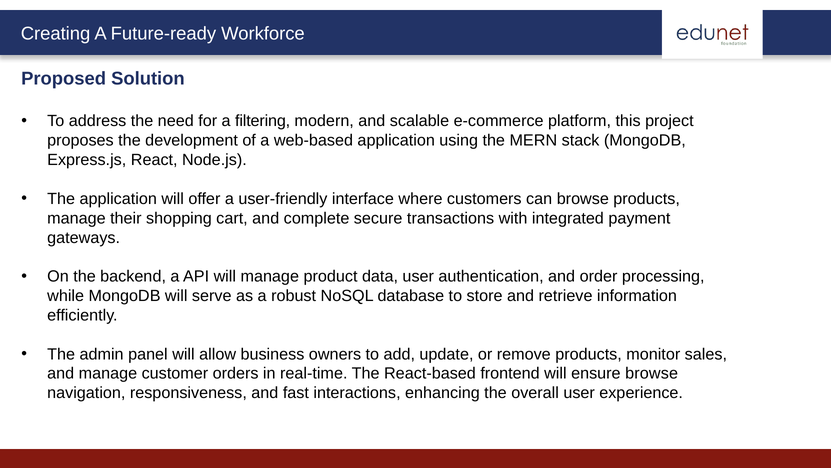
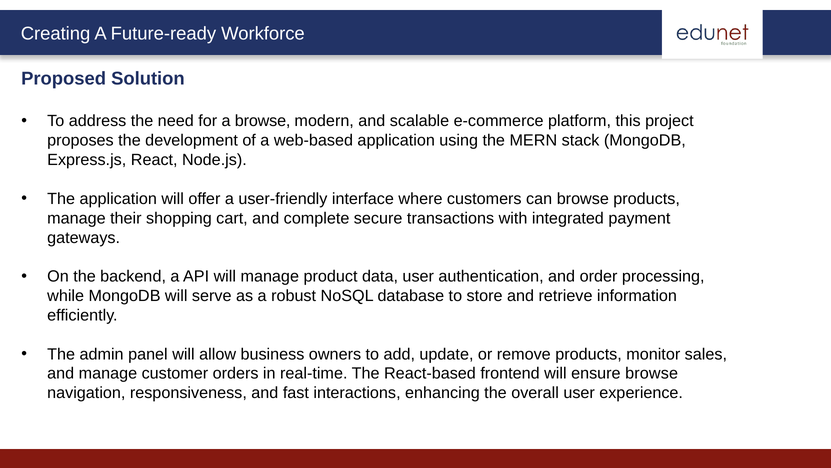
a filtering: filtering -> browse
